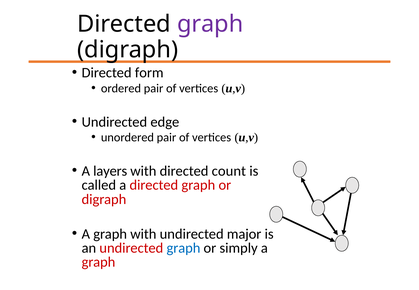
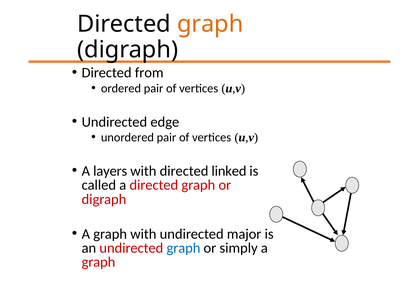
graph at (210, 24) colour: purple -> orange
form: form -> from
count: count -> linked
